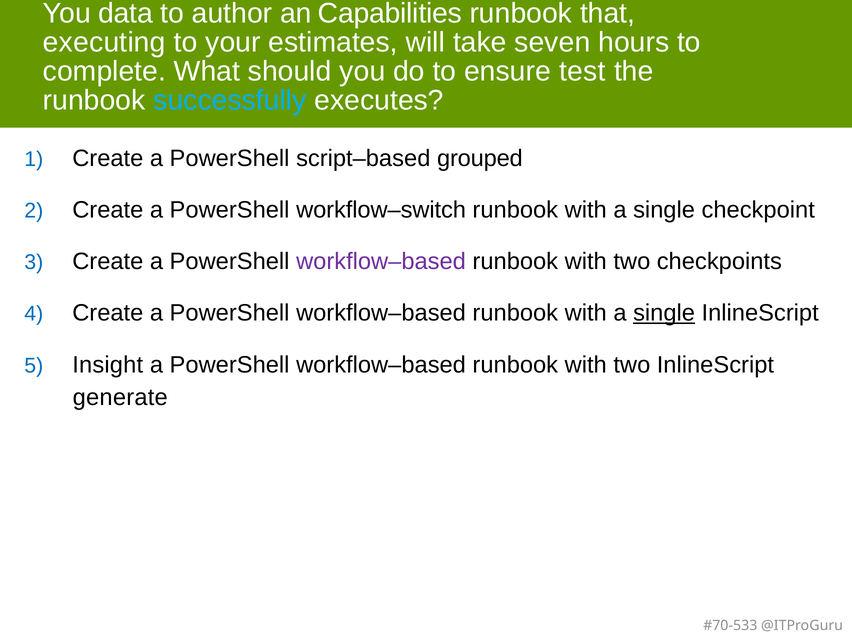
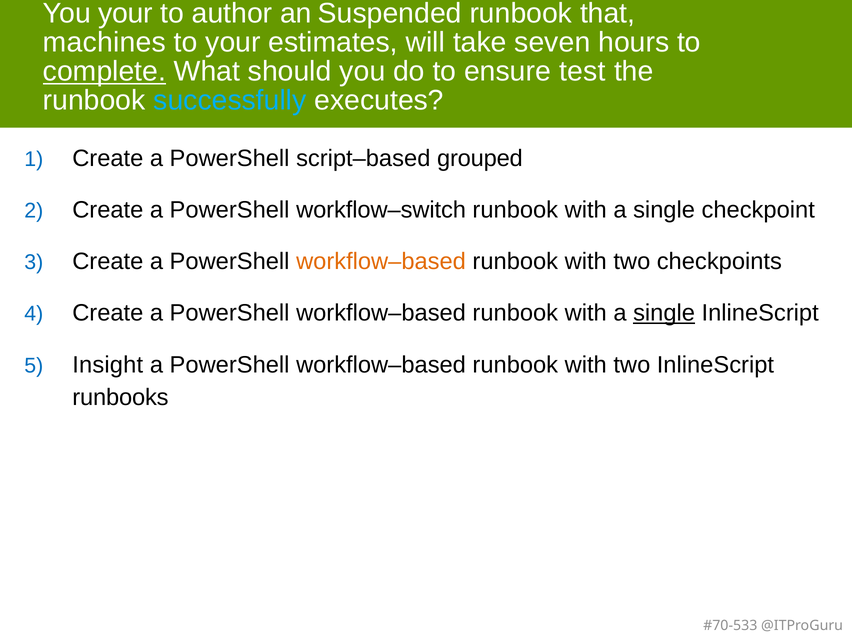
You data: data -> your
Capabilities: Capabilities -> Suspended
executing: executing -> machines
complete underline: none -> present
workflow–based at (381, 262) colour: purple -> orange
generate: generate -> runbooks
